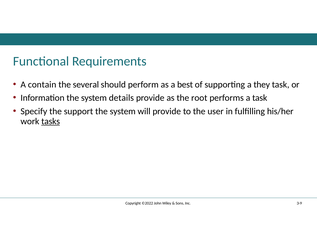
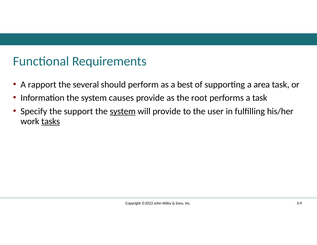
contain: contain -> rapport
they: they -> area
details: details -> causes
system at (123, 111) underline: none -> present
